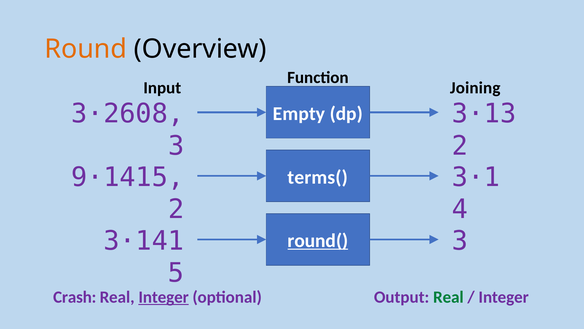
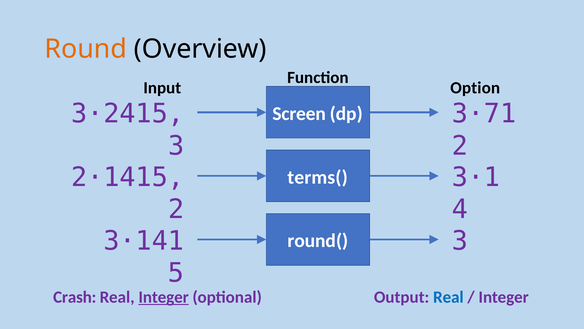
Joining: Joining -> Option
3·2608: 3·2608 -> 3·2415
3·13: 3·13 -> 3·71
Empty: Empty -> Screen
9·1415: 9·1415 -> 2·1415
round( underline: present -> none
Real at (448, 297) colour: green -> blue
